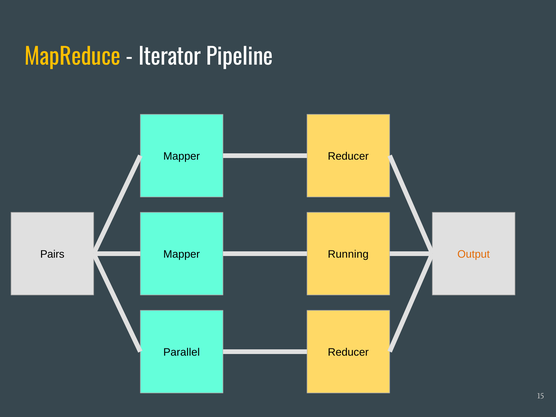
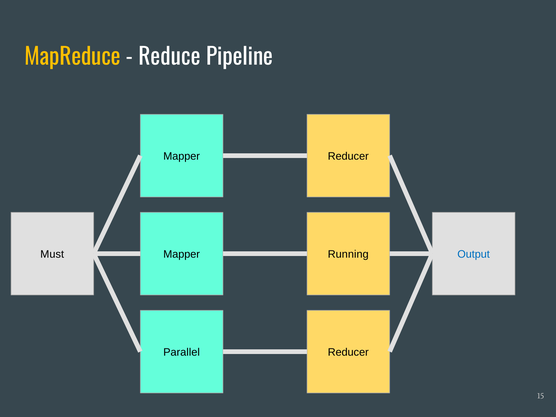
Iterator: Iterator -> Reduce
Pairs: Pairs -> Must
Output colour: orange -> blue
